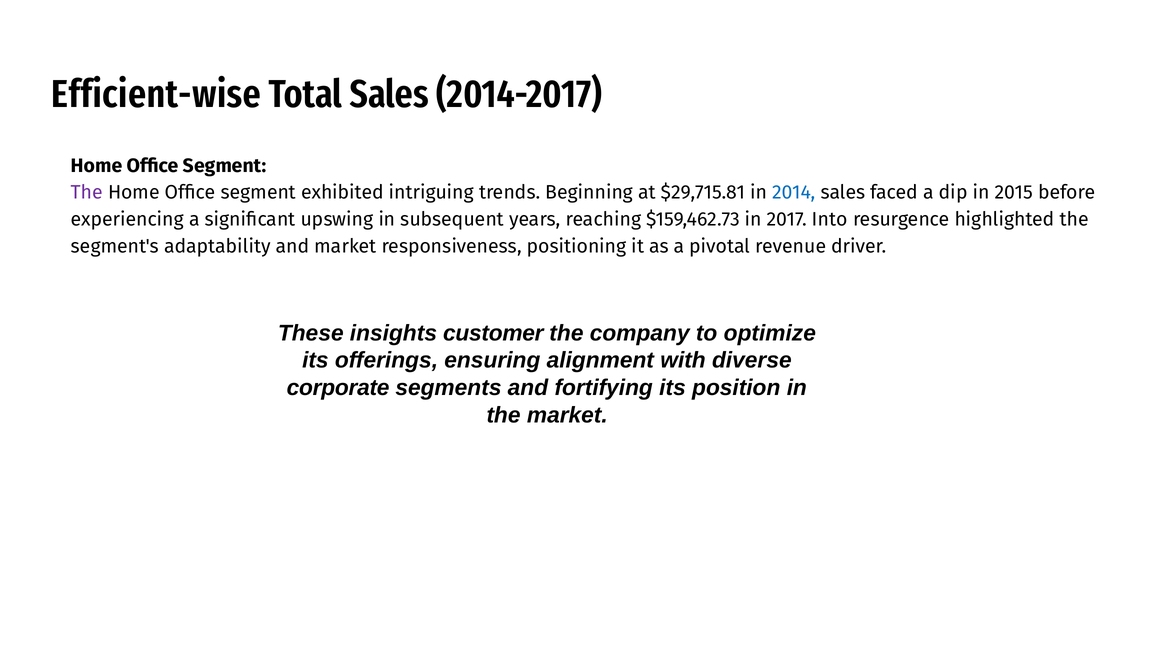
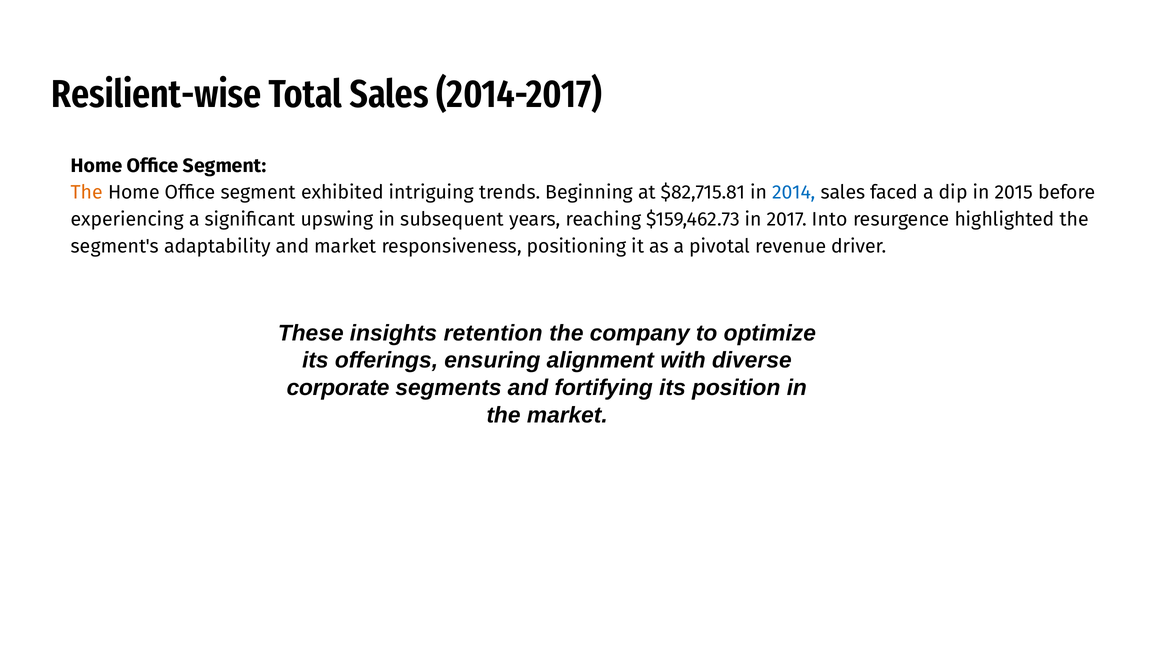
Efficient-wise: Efficient-wise -> Resilient-wise
The at (87, 192) colour: purple -> orange
$29,715.81: $29,715.81 -> $82,715.81
customer: customer -> retention
